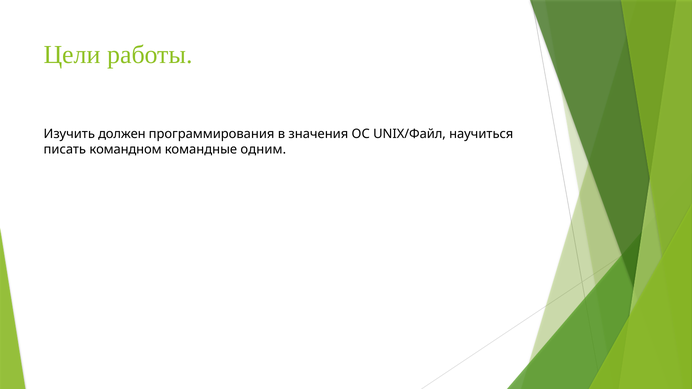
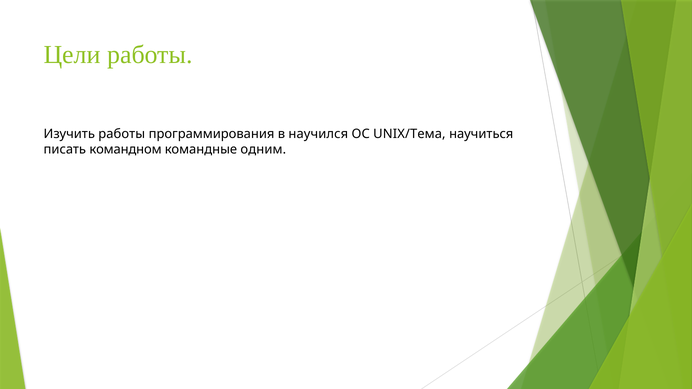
Изучить должен: должен -> работы
значения: значения -> научился
UNIX/Файл: UNIX/Файл -> UNIX/Тема
